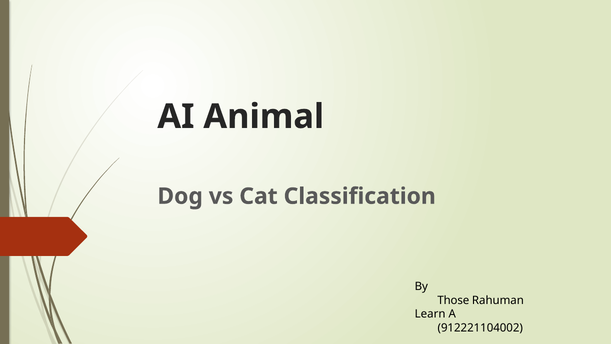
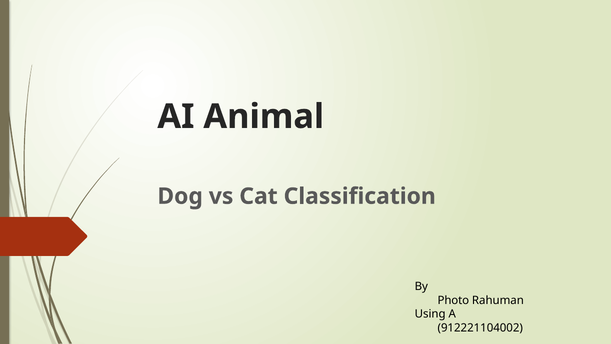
Those: Those -> Photo
Learn: Learn -> Using
